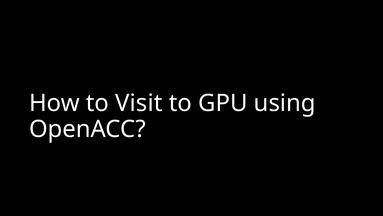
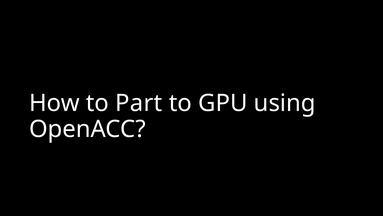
Visit: Visit -> Part
